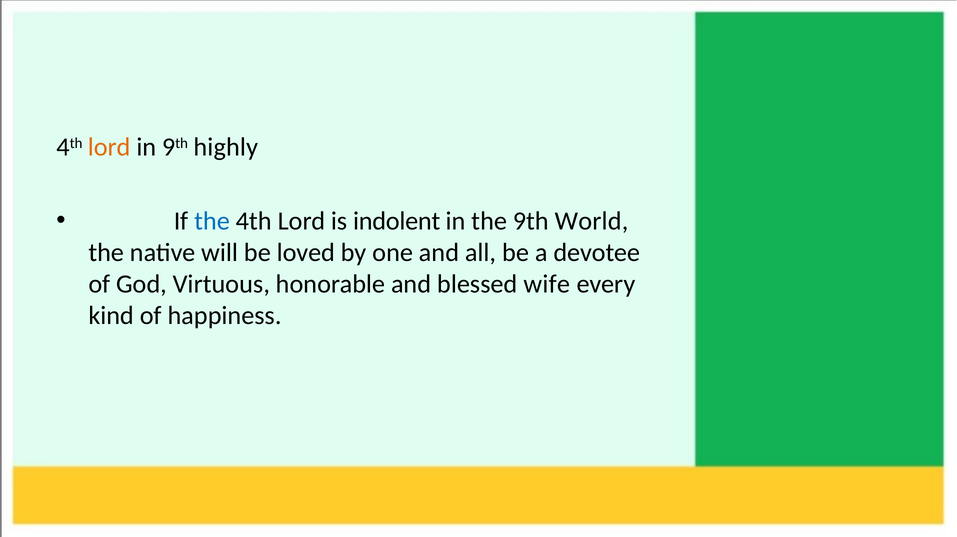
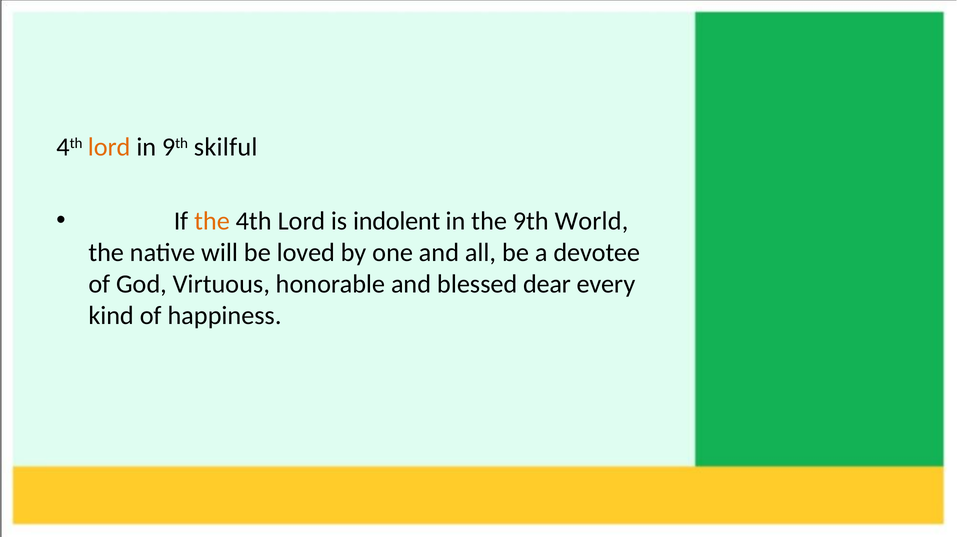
highly: highly -> skilful
the at (212, 221) colour: blue -> orange
wife: wife -> dear
